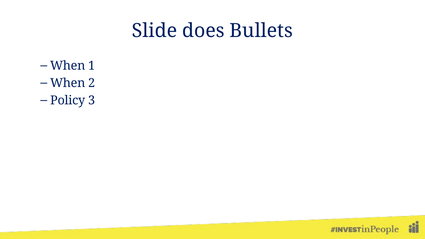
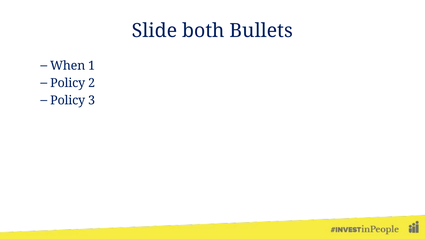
does: does -> both
When at (68, 83): When -> Policy
